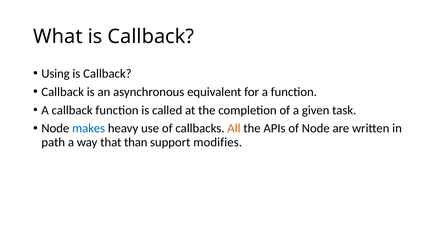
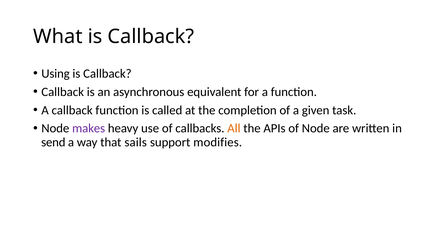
makes colour: blue -> purple
path: path -> send
than: than -> sails
